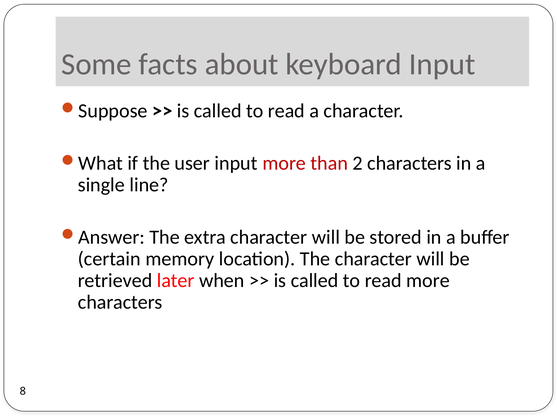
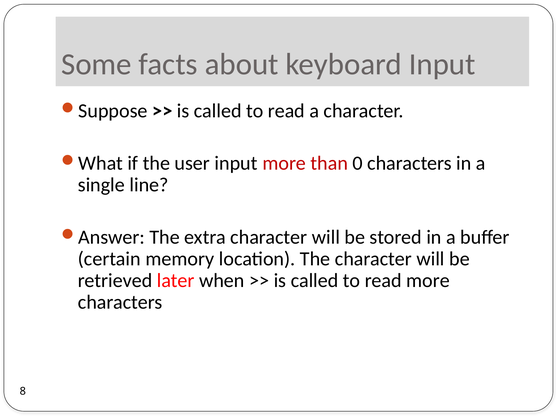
2: 2 -> 0
